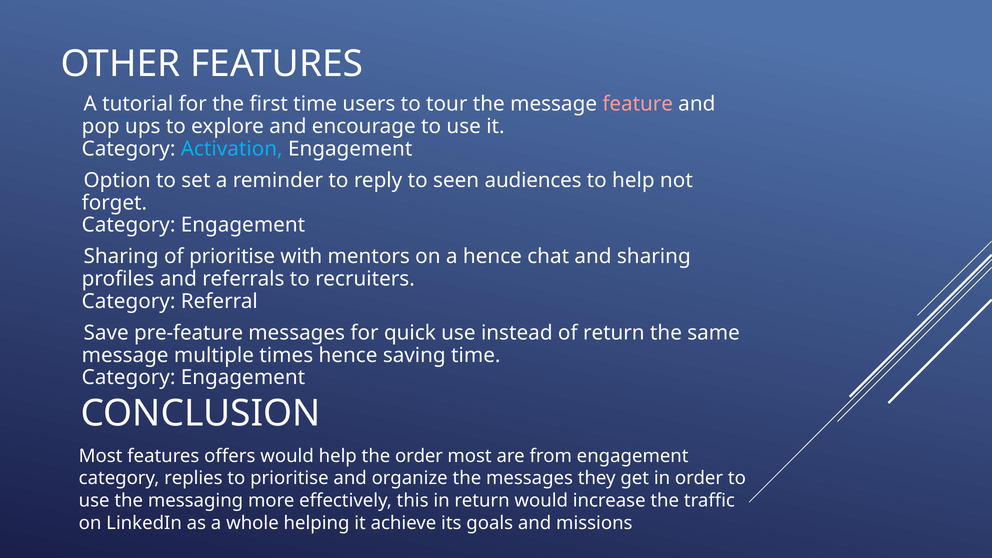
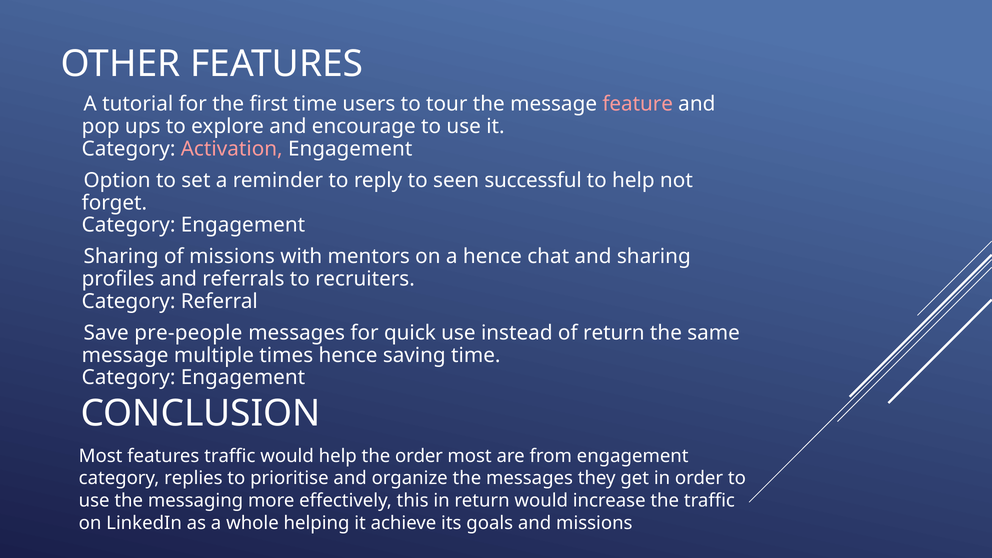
Activation colour: light blue -> pink
audiences: audiences -> successful
of prioritise: prioritise -> missions
pre-feature: pre-feature -> pre-people
features offers: offers -> traffic
